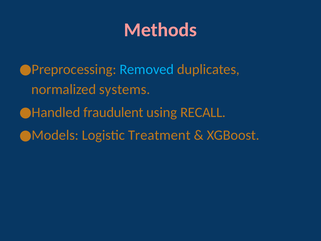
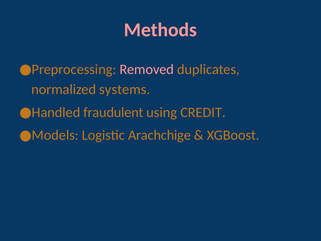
Removed colour: light blue -> pink
RECALL: RECALL -> CREDIT
Treatment: Treatment -> Arachchige
